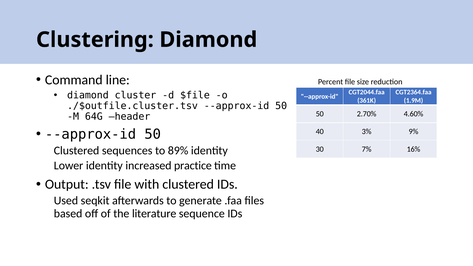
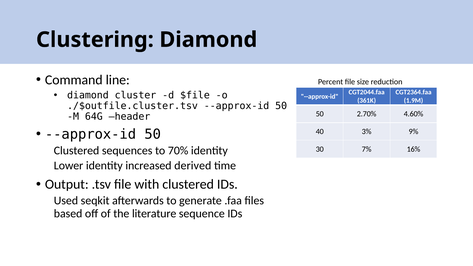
89%: 89% -> 70%
practice: practice -> derived
